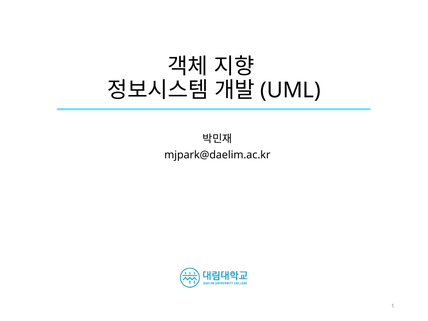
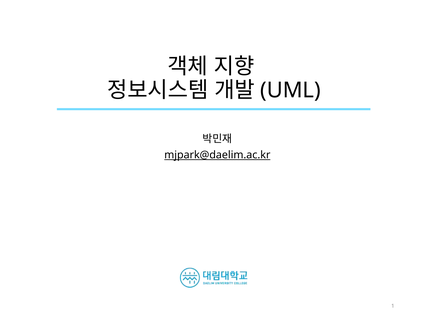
mjpark@daelim.ac.kr underline: none -> present
